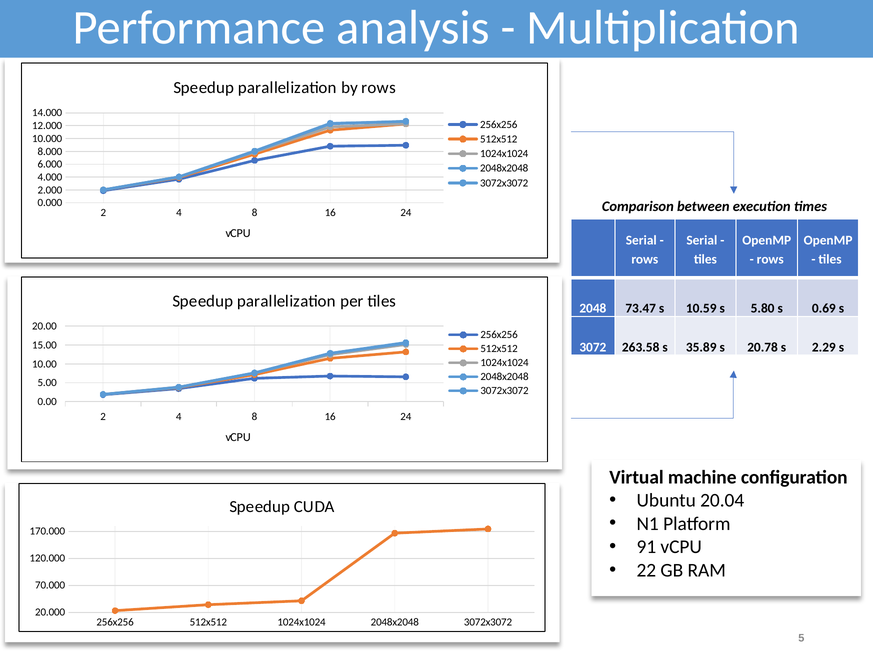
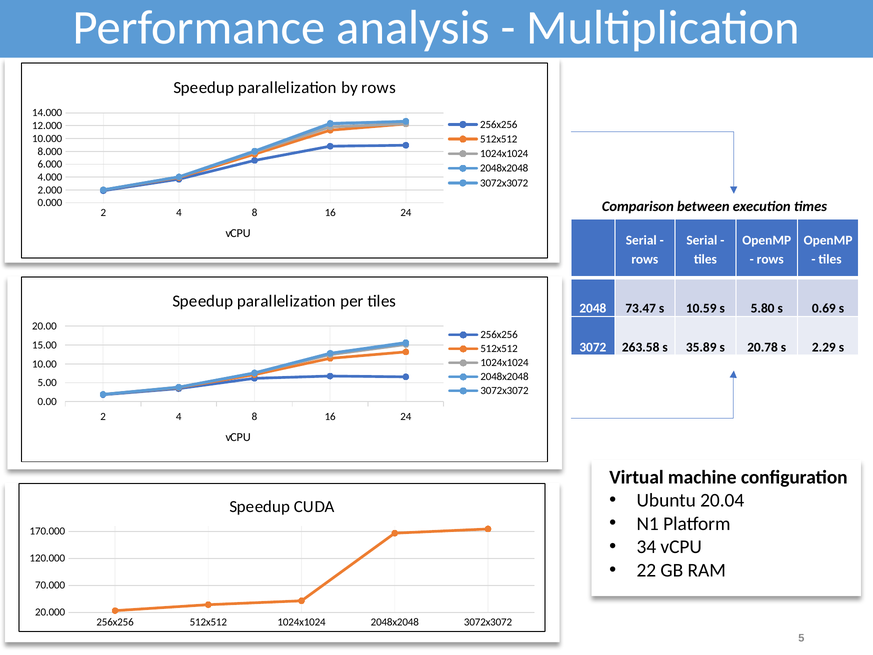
91: 91 -> 34
